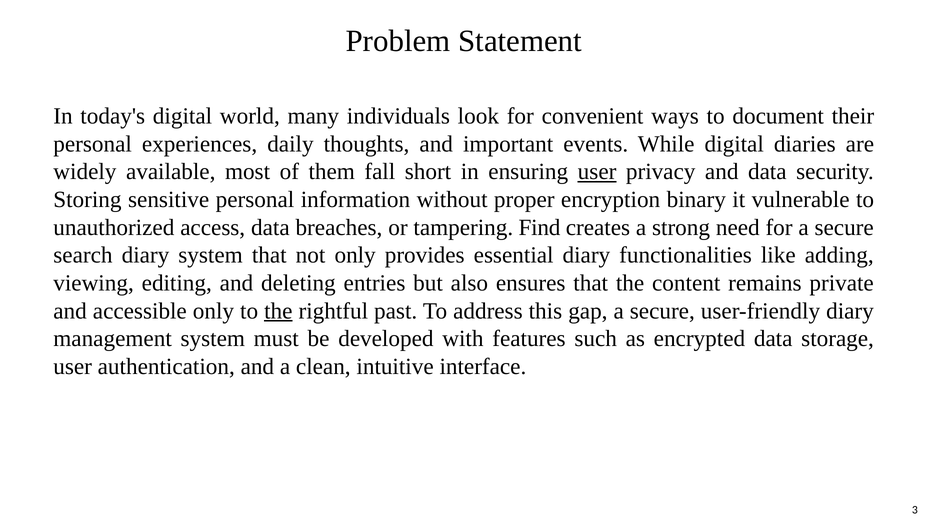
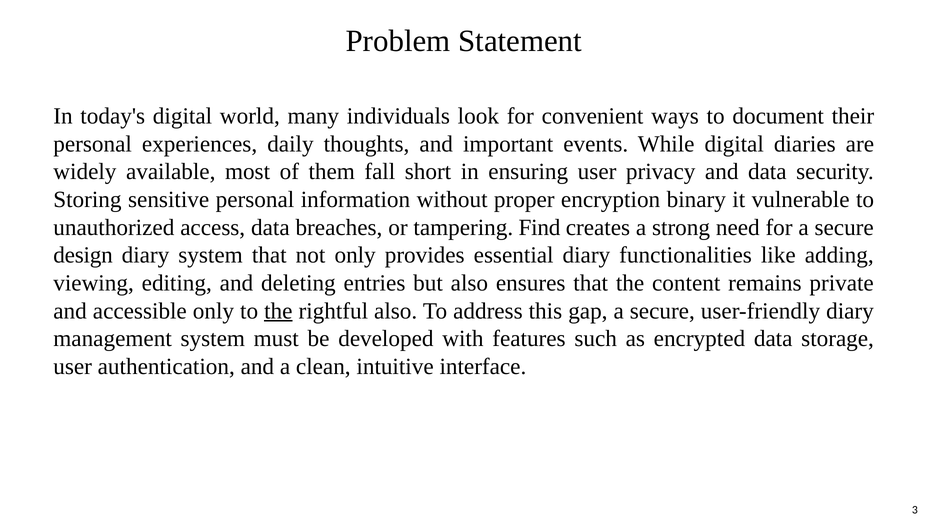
user at (597, 172) underline: present -> none
search: search -> design
rightful past: past -> also
